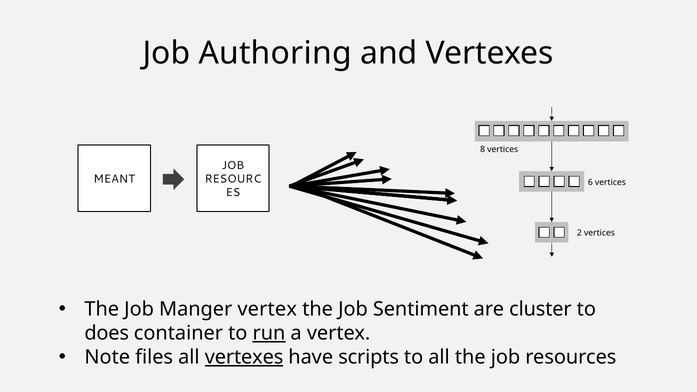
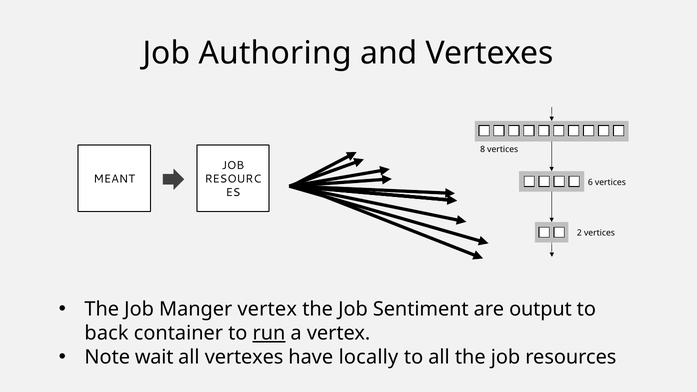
cluster: cluster -> output
does: does -> back
files: files -> wait
vertexes at (244, 357) underline: present -> none
scripts: scripts -> locally
